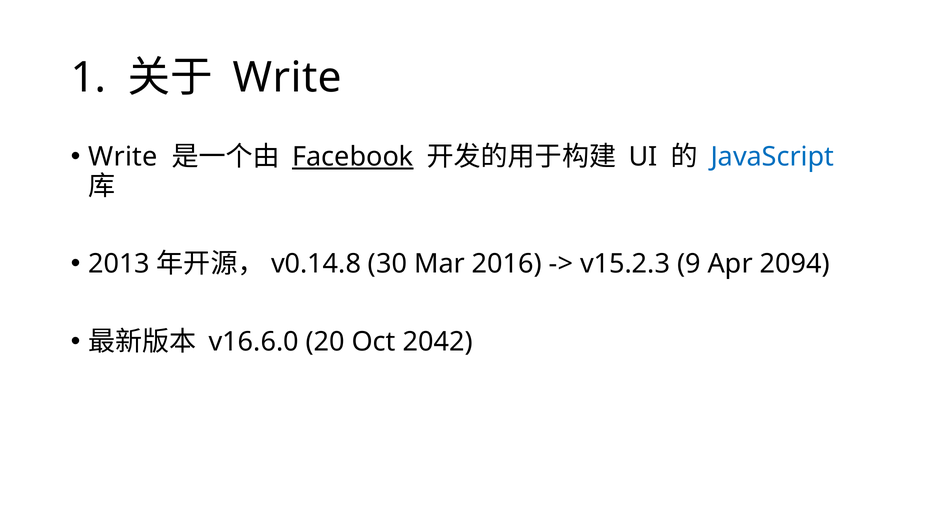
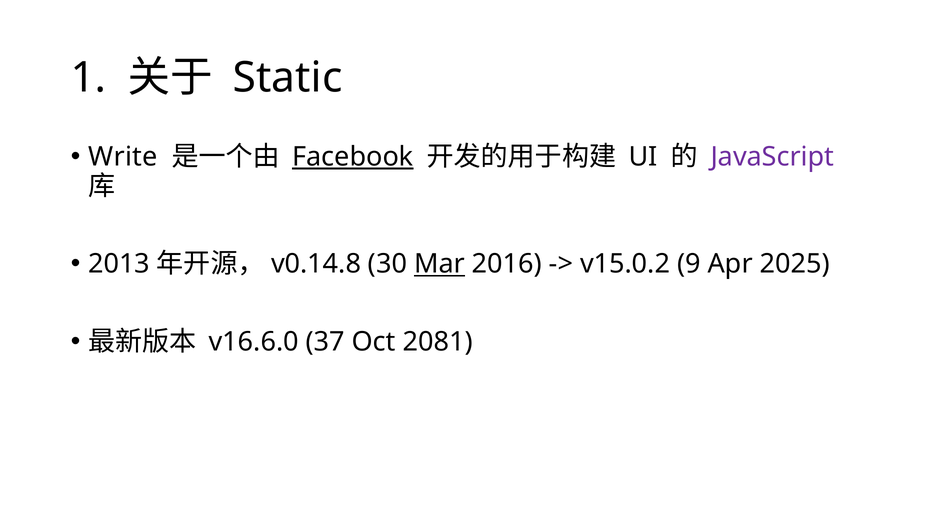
Write at (287, 78): Write -> Static
JavaScript colour: blue -> purple
Mar underline: none -> present
v15.2.3: v15.2.3 -> v15.0.2
2094: 2094 -> 2025
20: 20 -> 37
2042: 2042 -> 2081
